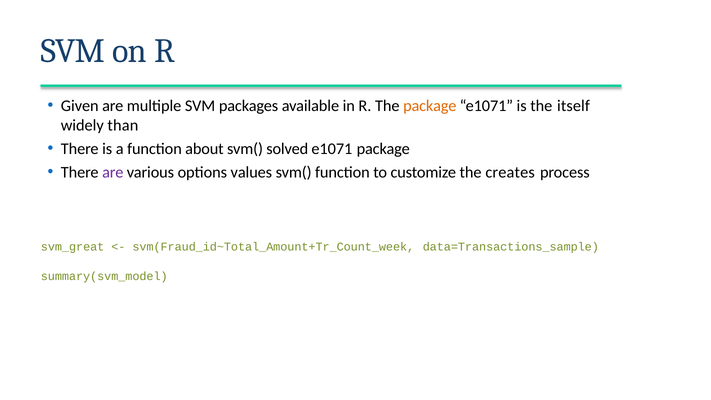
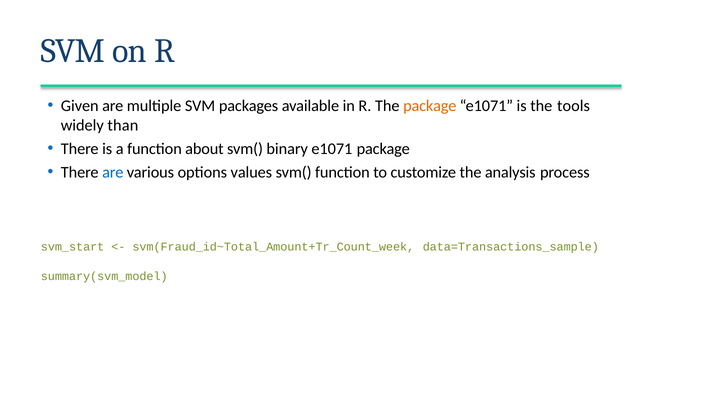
itself: itself -> tools
solved: solved -> binary
are at (113, 172) colour: purple -> blue
creates: creates -> analysis
svm_great: svm_great -> svm_start
